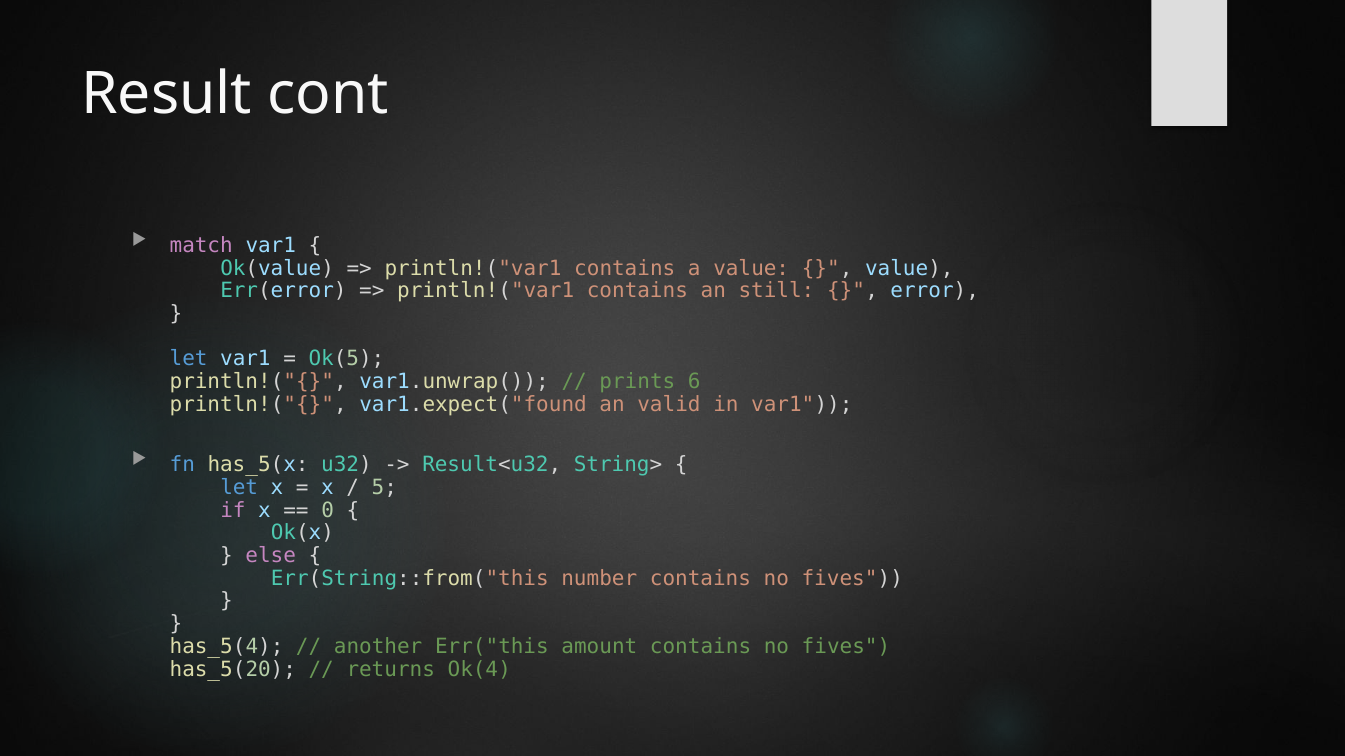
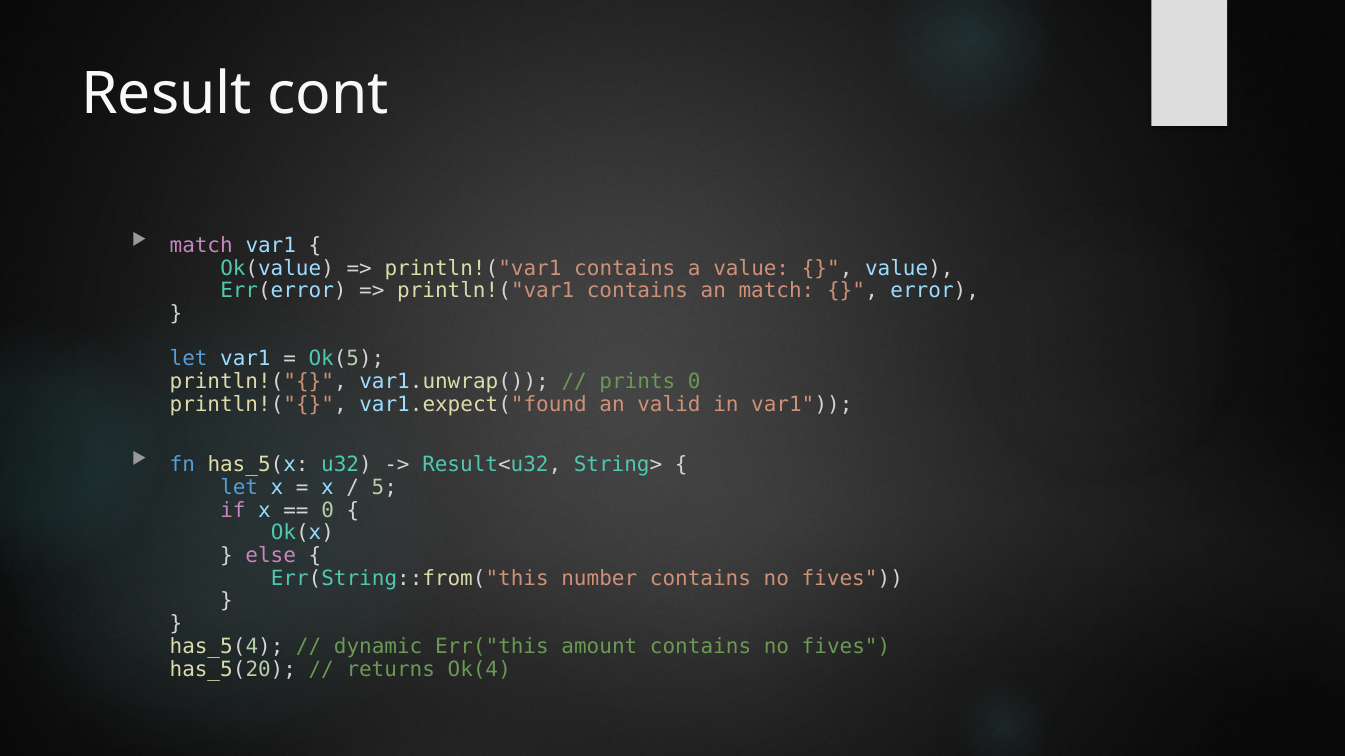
an still: still -> match
prints 6: 6 -> 0
another: another -> dynamic
